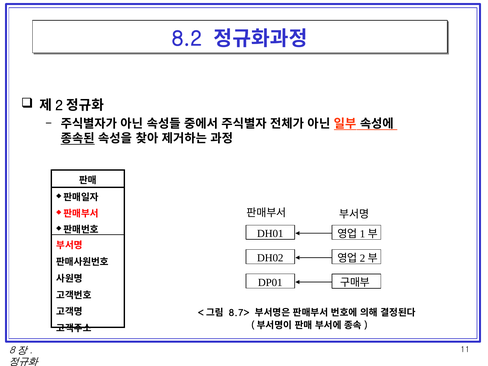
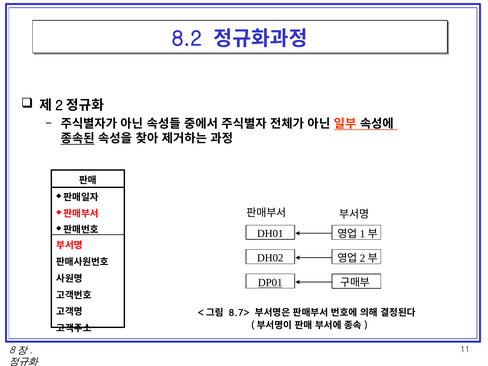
DP01 underline: none -> present
